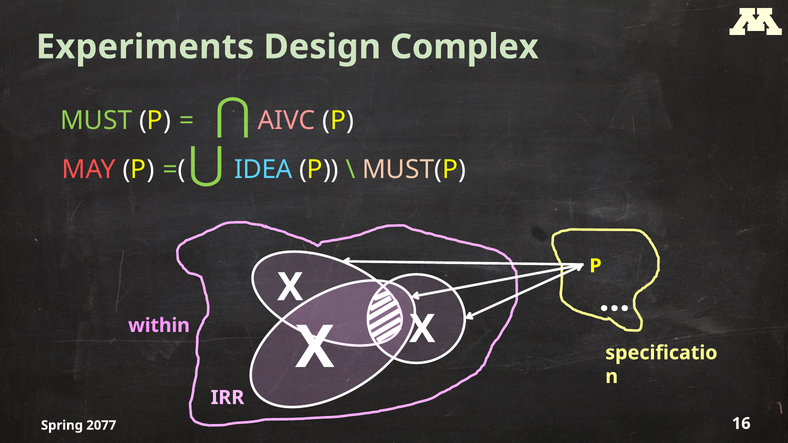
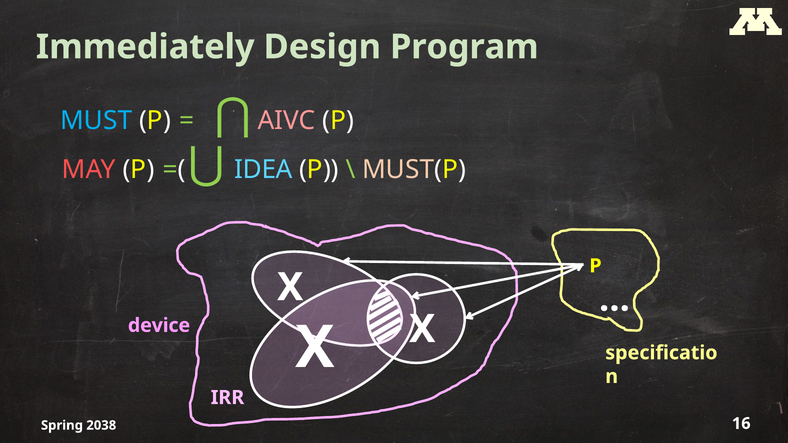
Experiments: Experiments -> Immediately
Complex: Complex -> Program
MUST colour: light green -> light blue
within: within -> device
2077: 2077 -> 2038
